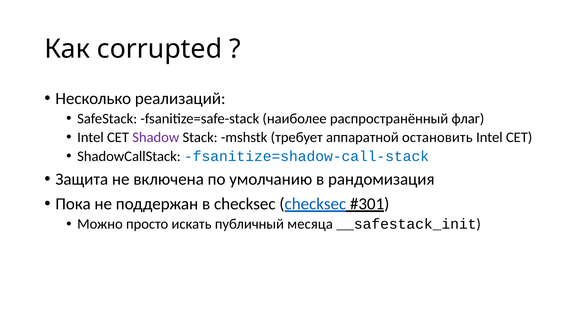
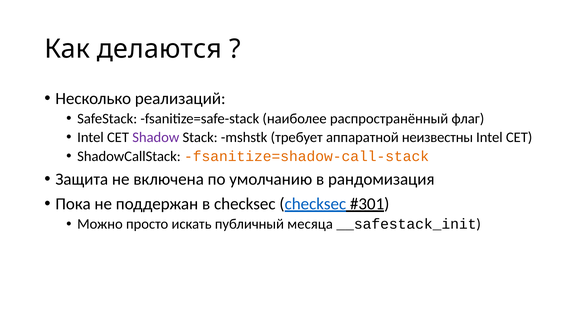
corrupted: corrupted -> делаются
остановить: остановить -> неизвестны
fsanitize=shadow-call-stack colour: blue -> orange
